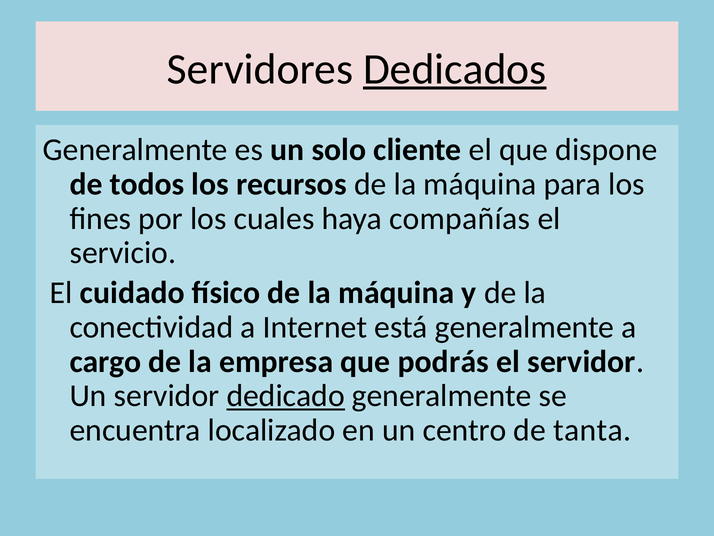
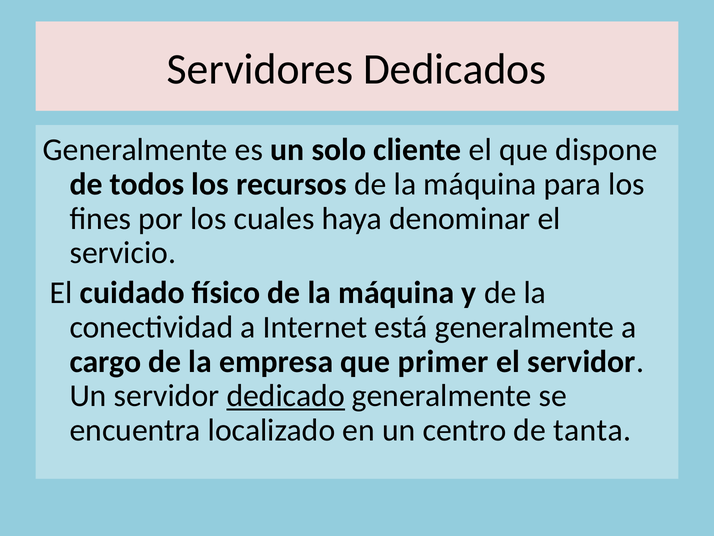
Dedicados underline: present -> none
compañías: compañías -> denominar
podrás: podrás -> primer
